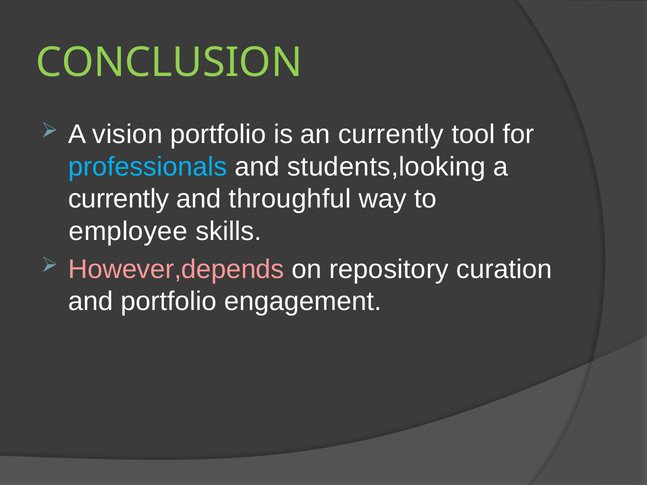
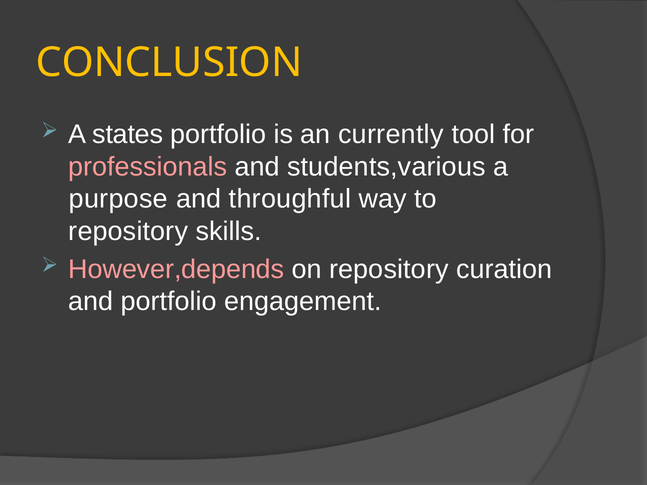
CONCLUSION colour: light green -> yellow
vision: vision -> states
professionals colour: light blue -> pink
students,looking: students,looking -> students,various
currently at (119, 199): currently -> purpose
employee at (128, 232): employee -> repository
